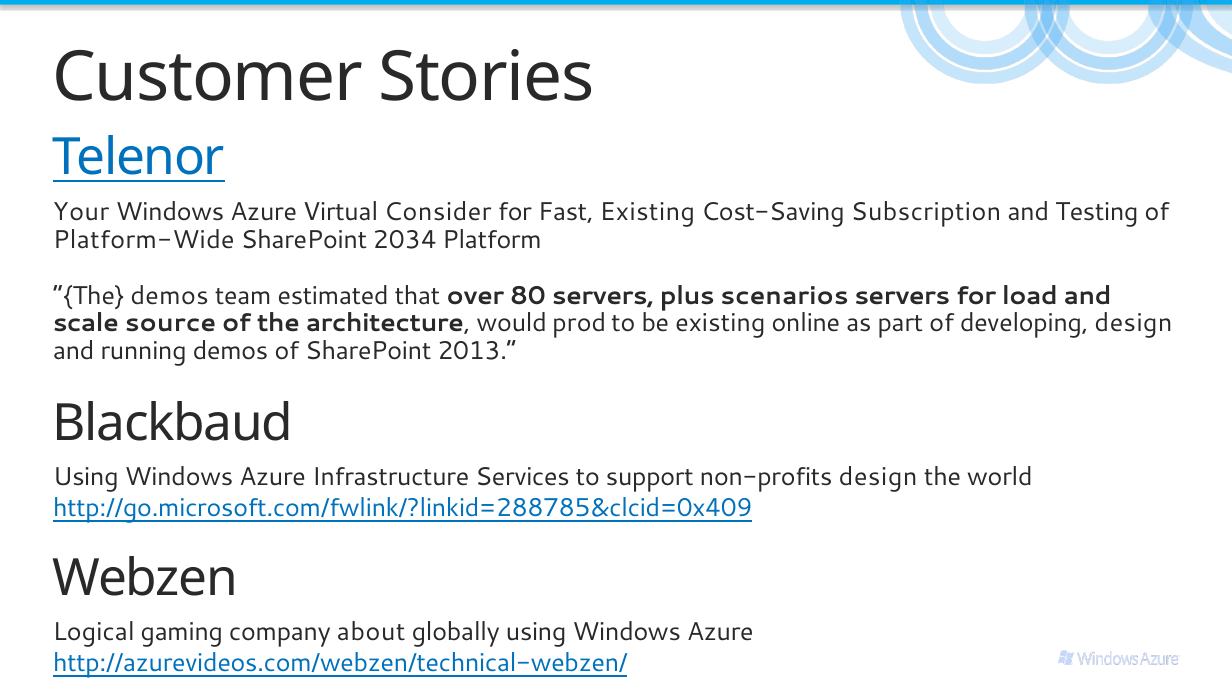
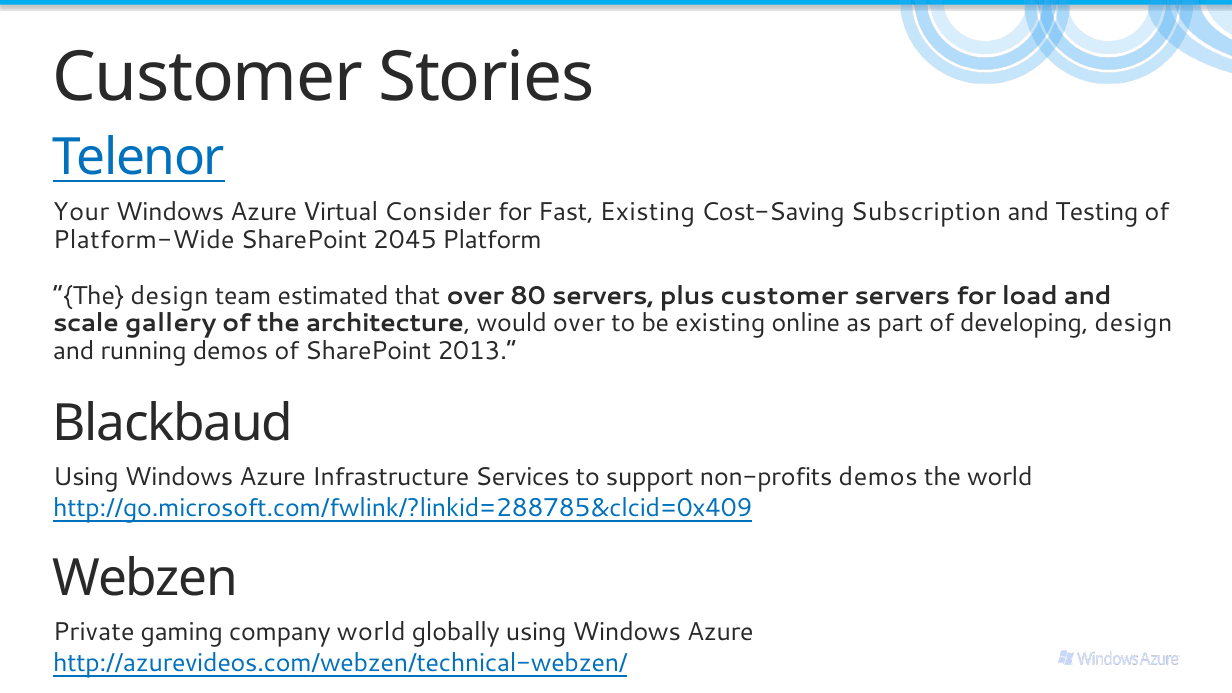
2034: 2034 -> 2045
The demos: demos -> design
plus scenarios: scenarios -> customer
source: source -> gallery
would prod: prod -> over
non-profits design: design -> demos
Logical: Logical -> Private
company about: about -> world
